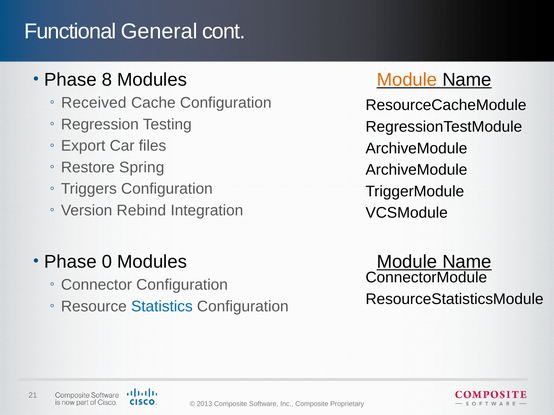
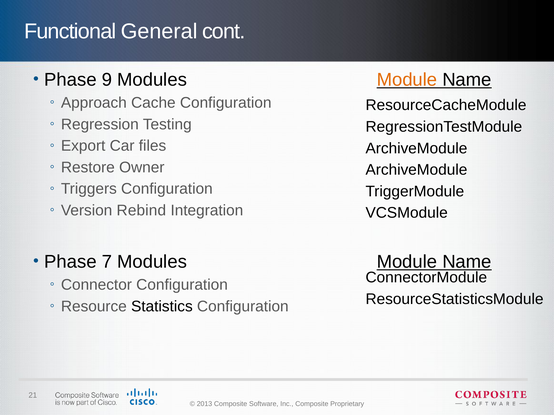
8: 8 -> 9
Received: Received -> Approach
Spring: Spring -> Owner
0: 0 -> 7
Statistics colour: blue -> black
